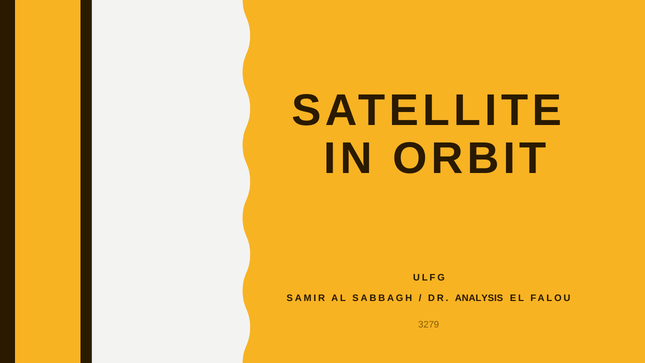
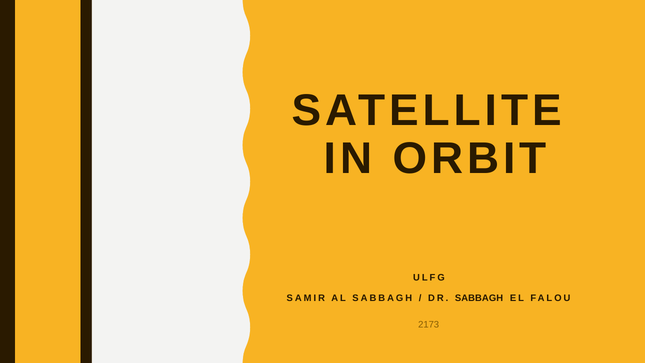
DR ANALYSIS: ANALYSIS -> SABBAGH
3279: 3279 -> 2173
